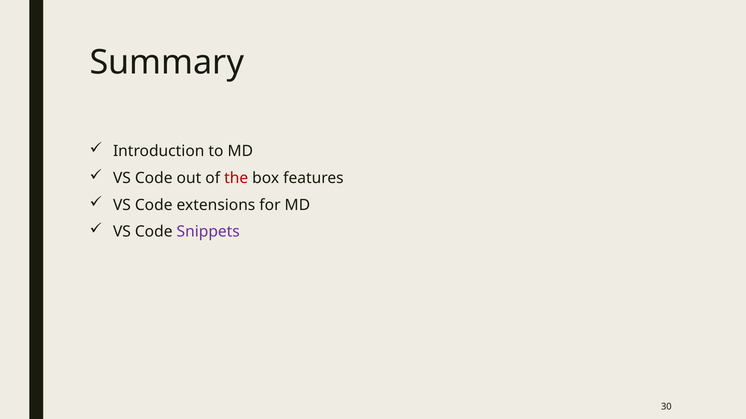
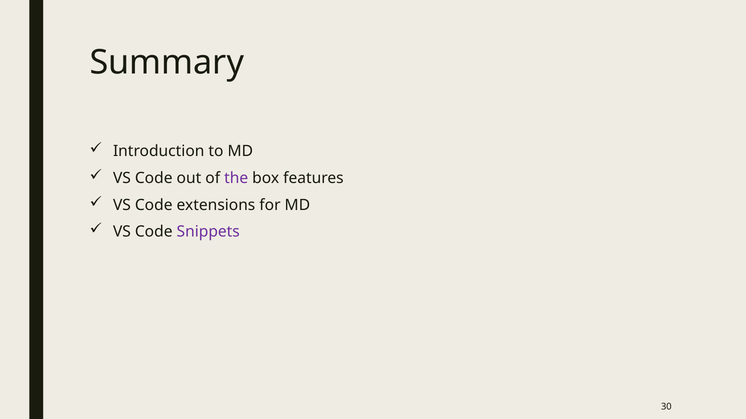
the colour: red -> purple
